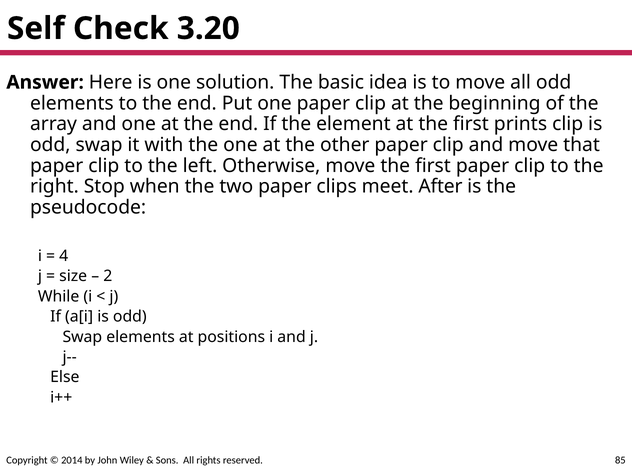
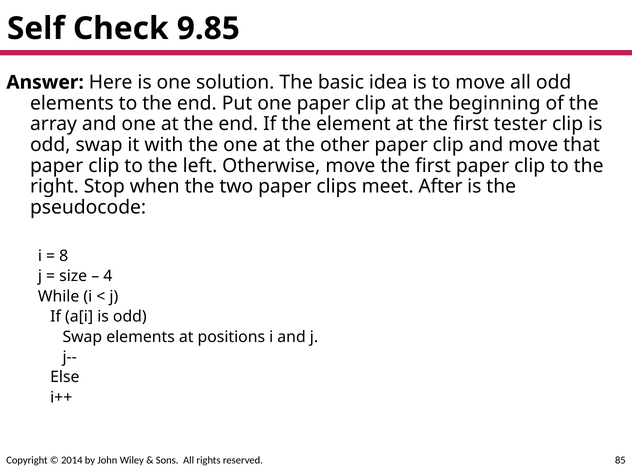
3.20: 3.20 -> 9.85
prints: prints -> tester
4: 4 -> 8
2: 2 -> 4
